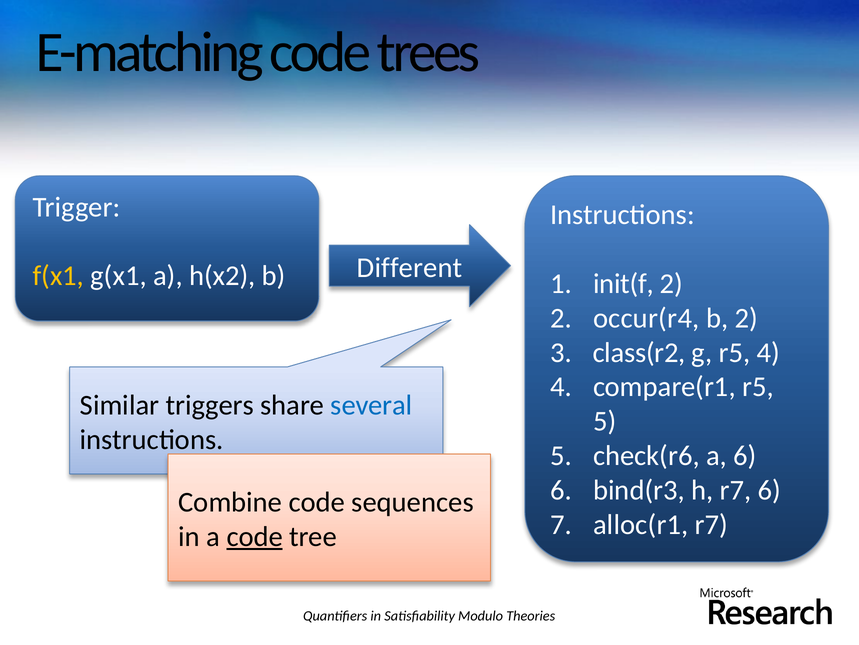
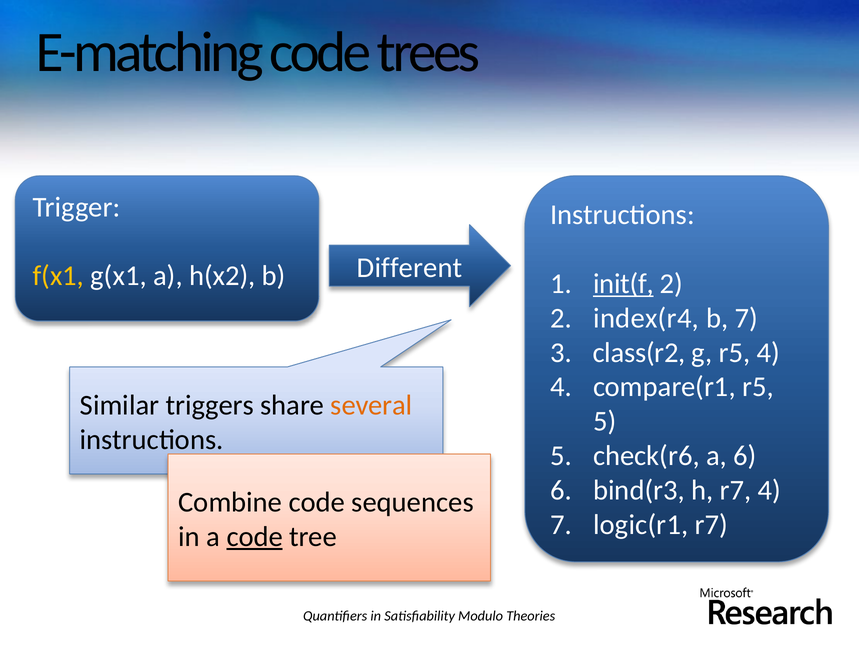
init(f underline: none -> present
occur(r4: occur(r4 -> index(r4
b 2: 2 -> 7
several colour: blue -> orange
r7 6: 6 -> 4
alloc(r1: alloc(r1 -> logic(r1
